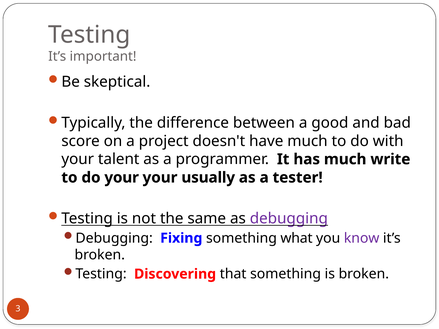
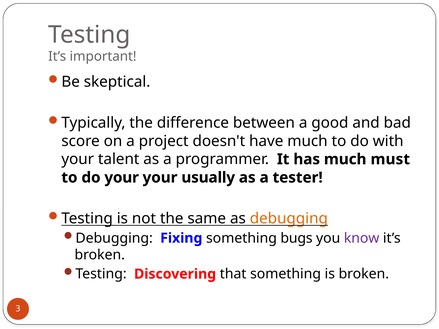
write: write -> must
debugging at (289, 219) colour: purple -> orange
what: what -> bugs
